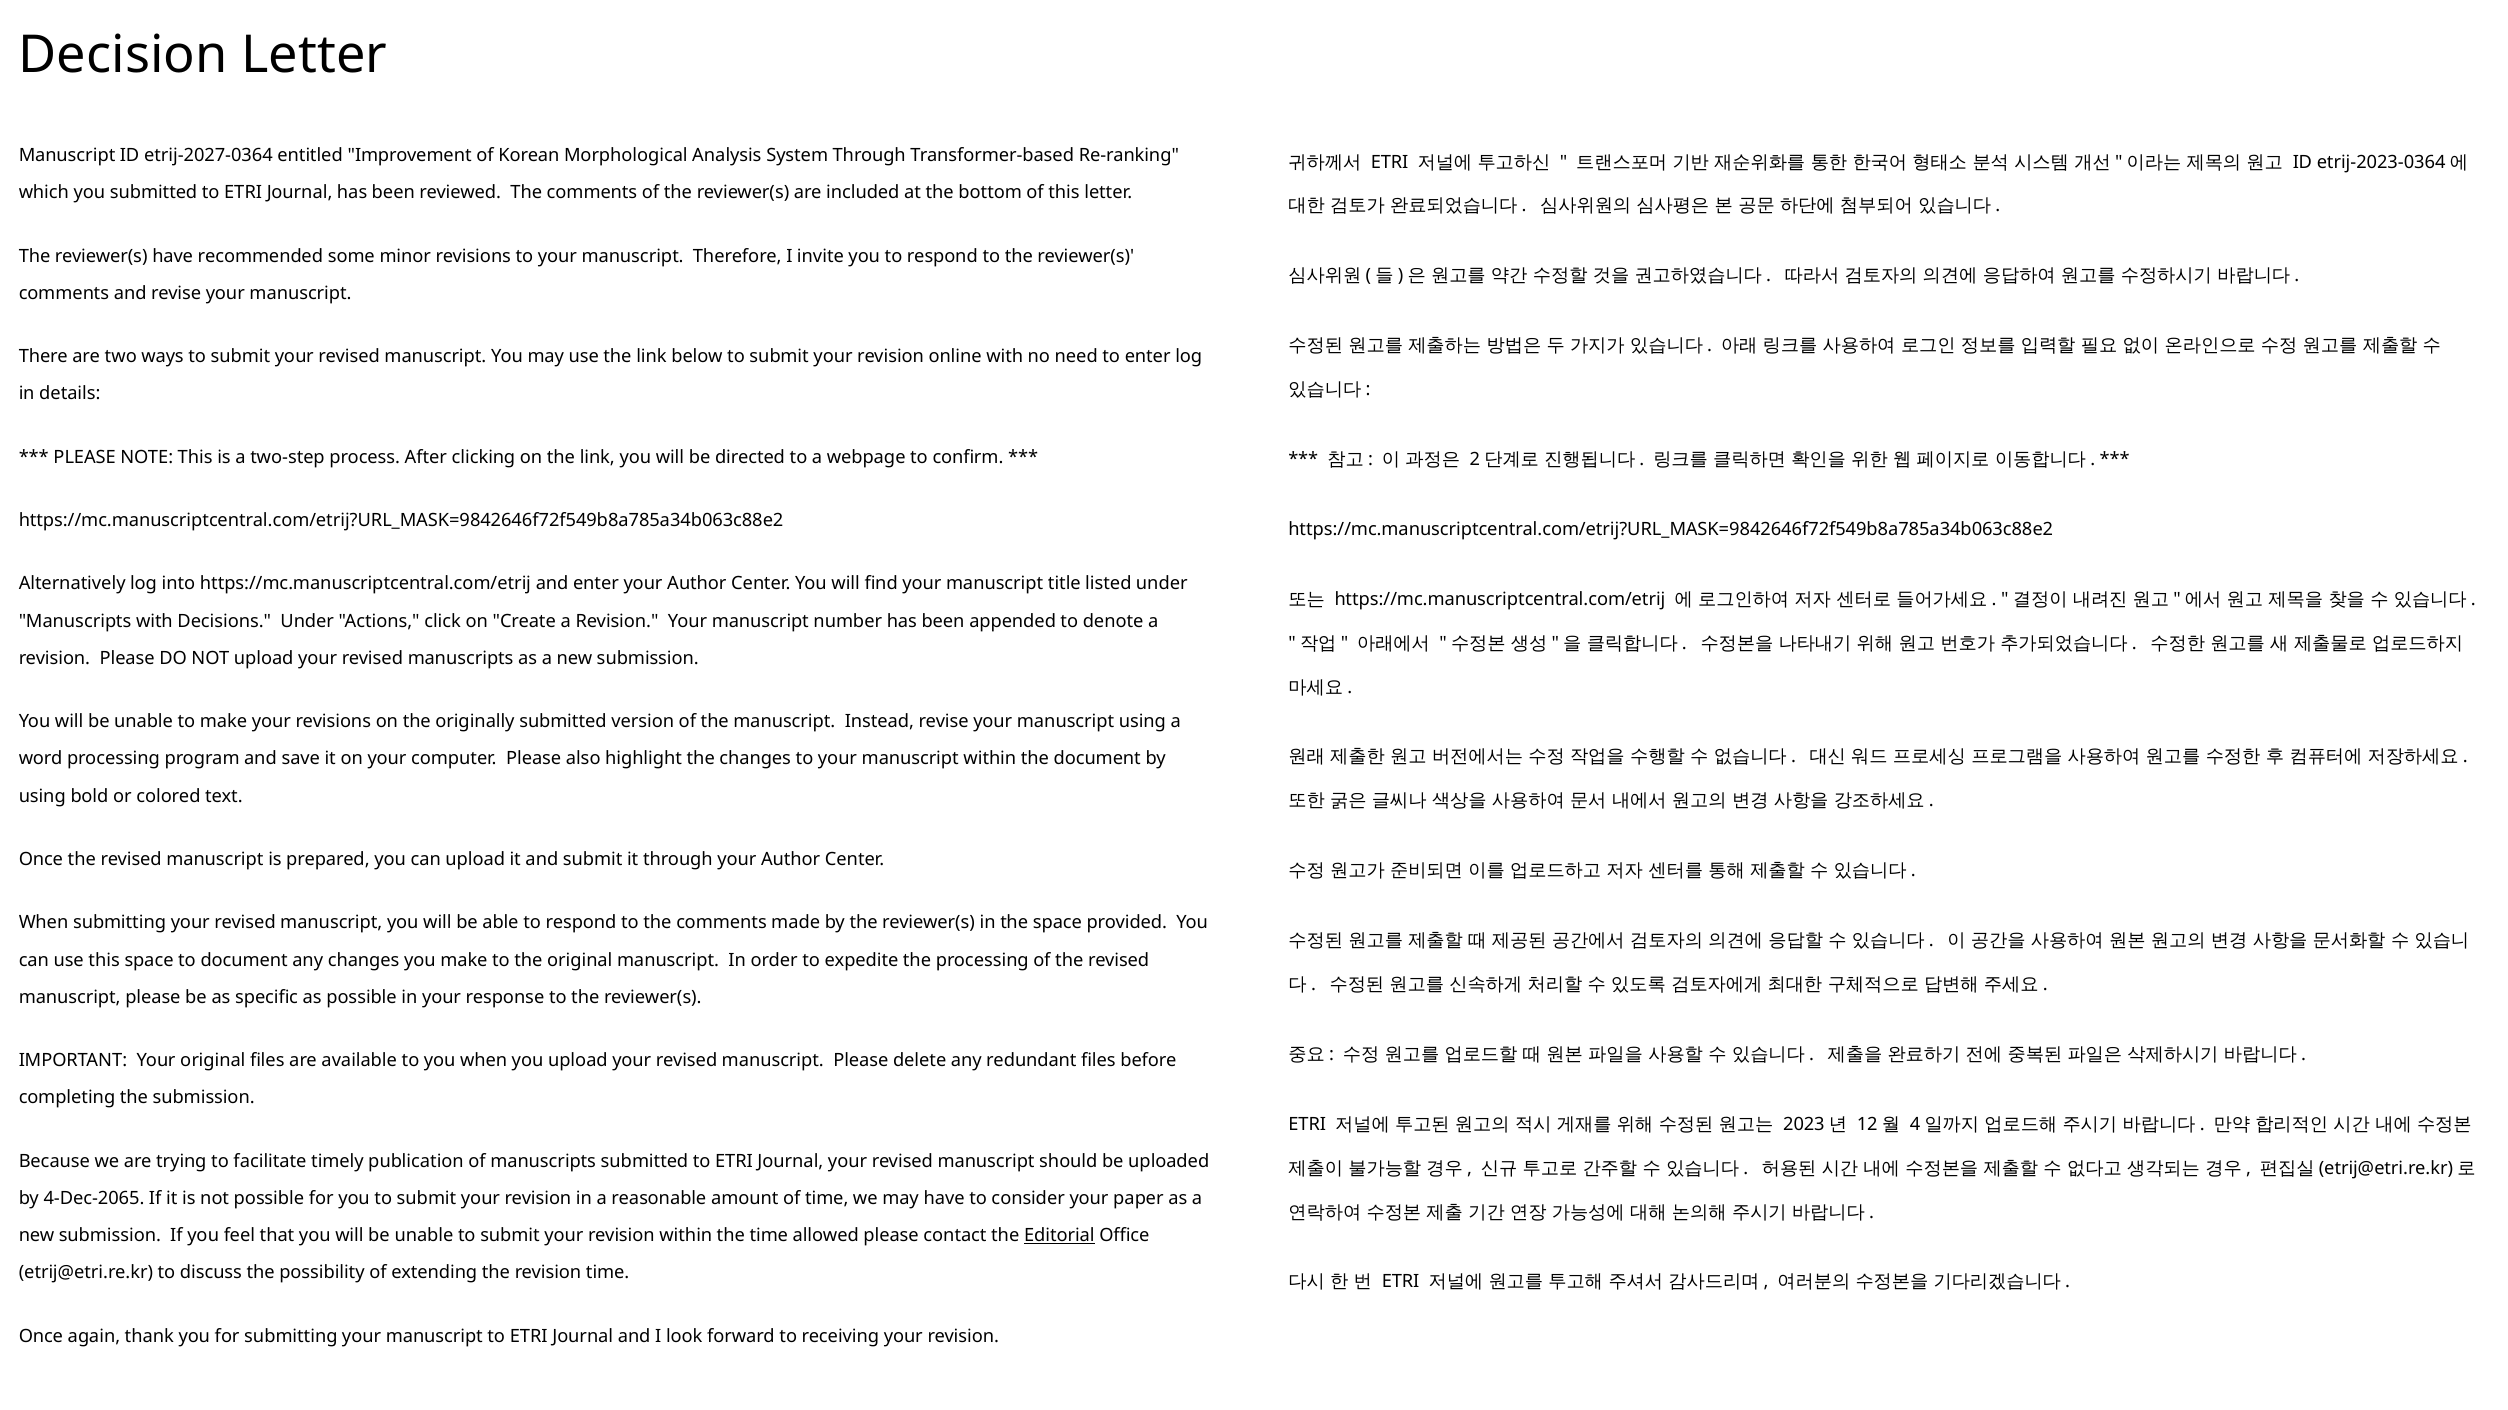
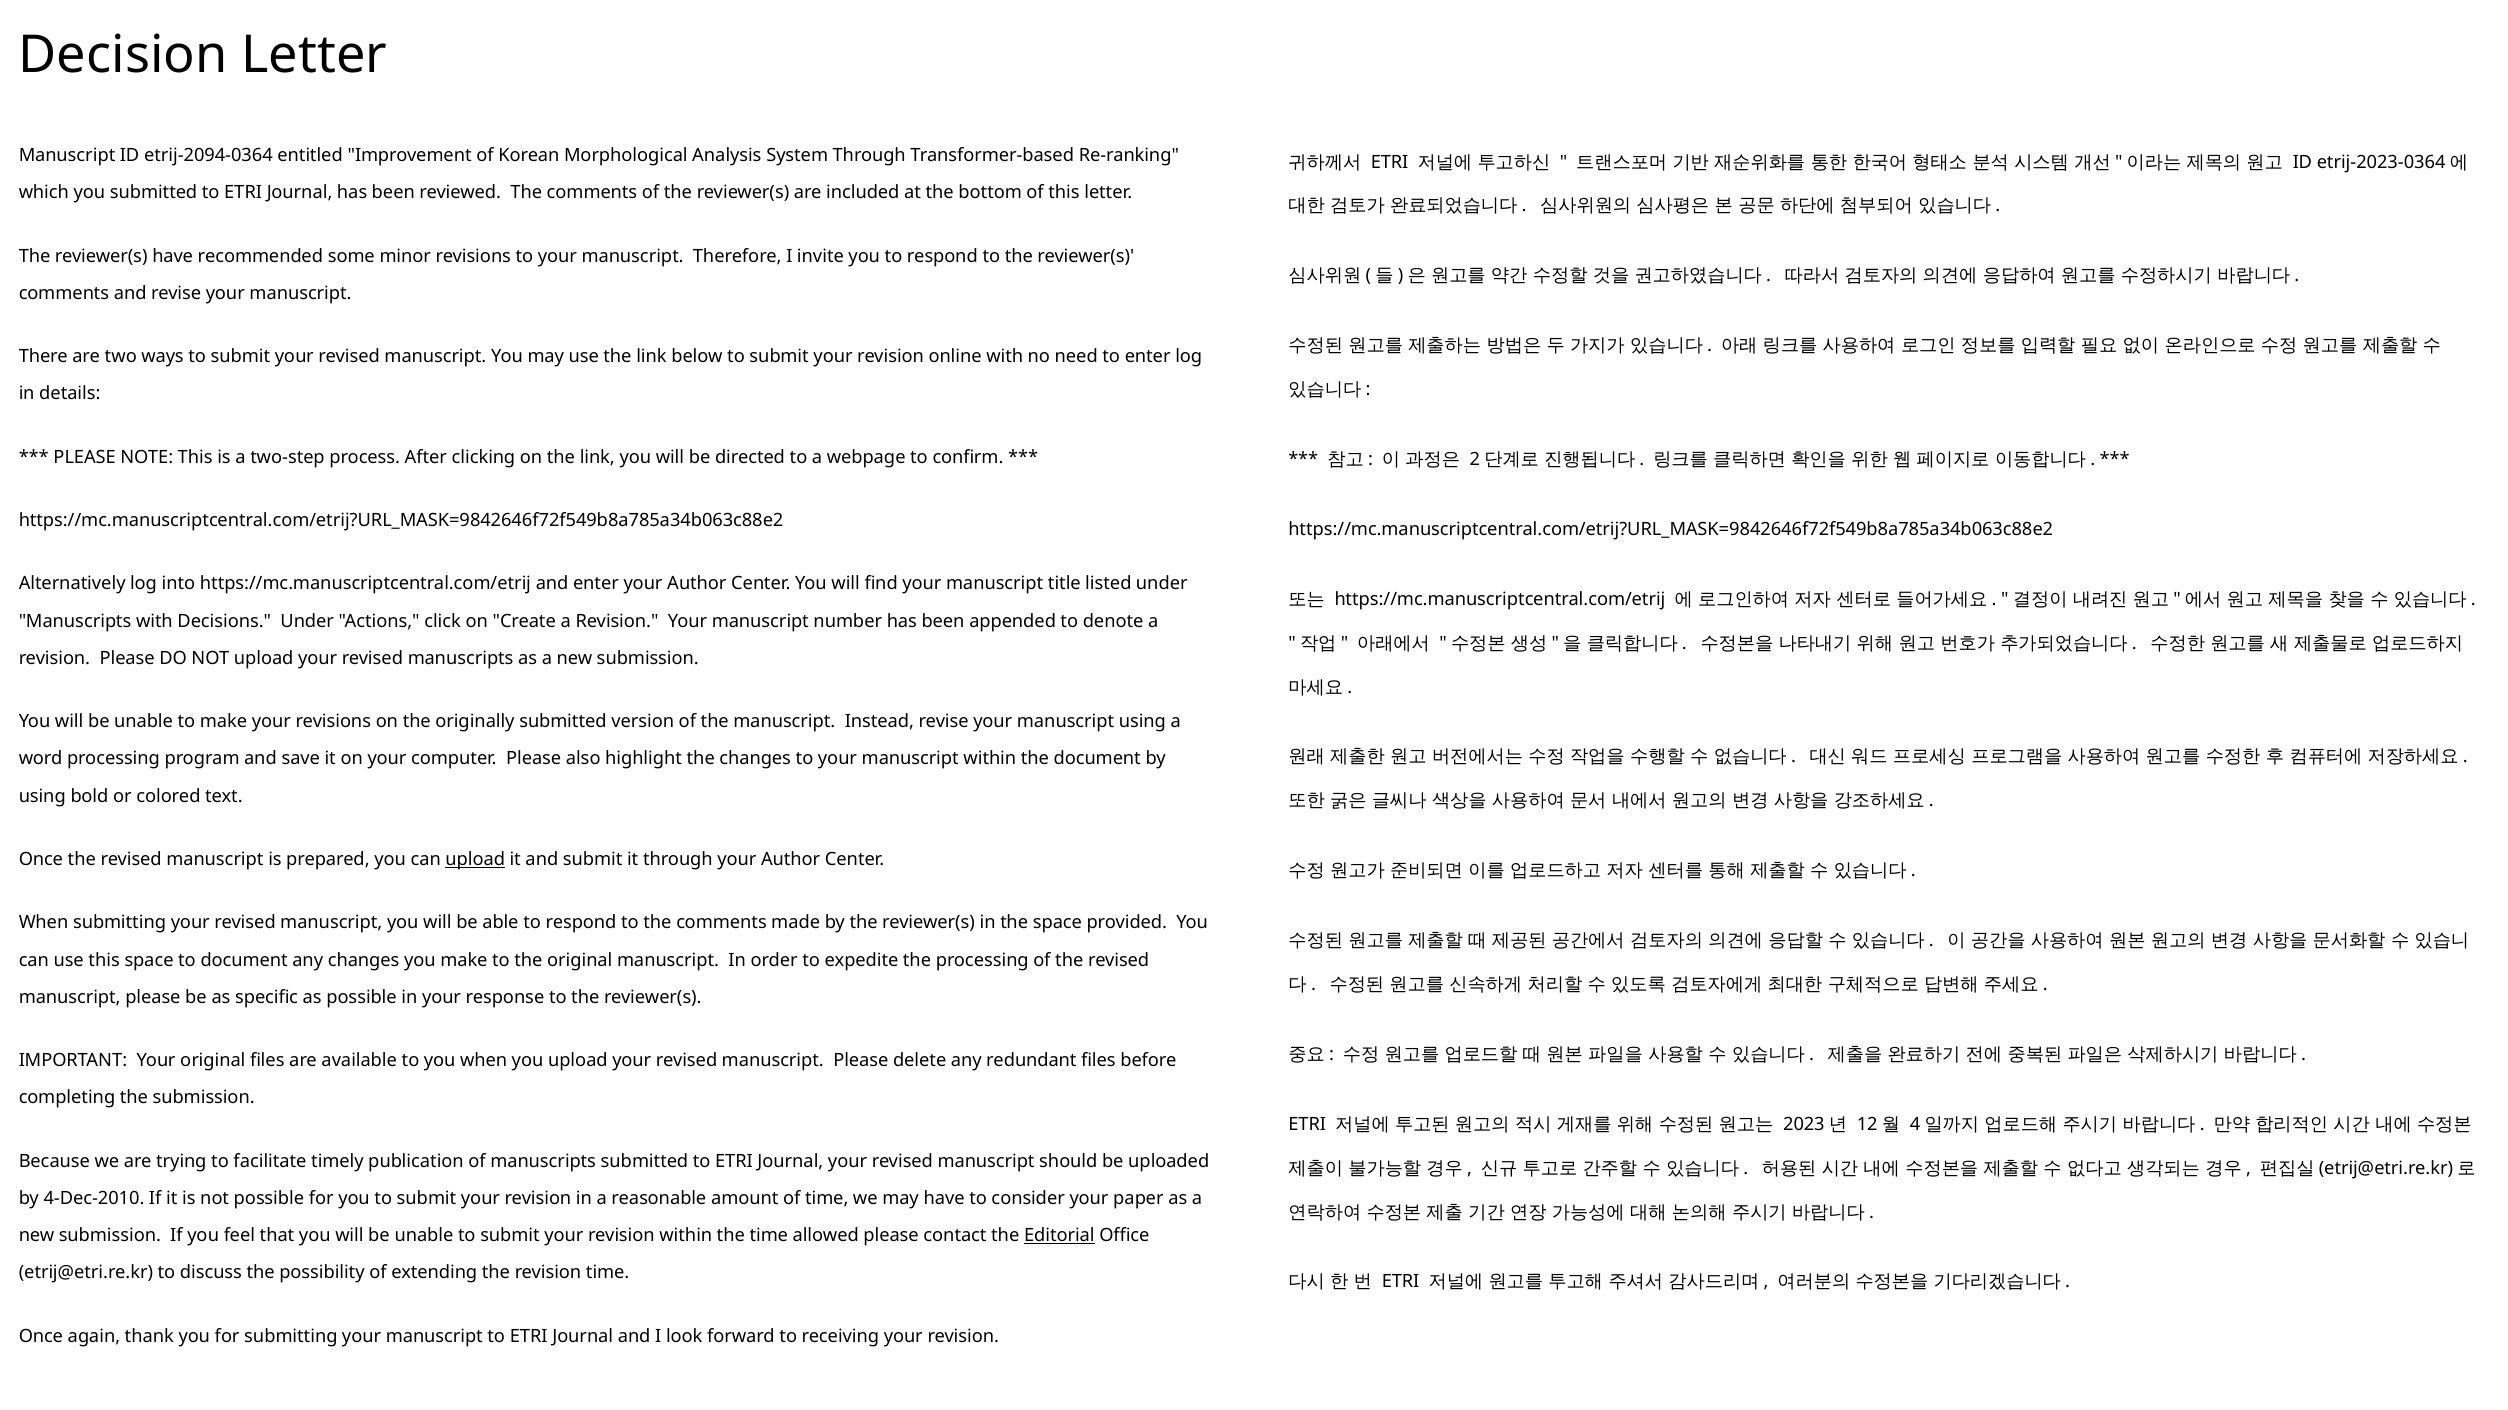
etrij-2027-0364: etrij-2027-0364 -> etrij-2094-0364
upload at (475, 860) underline: none -> present
4-Dec-2065: 4-Dec-2065 -> 4-Dec-2010
